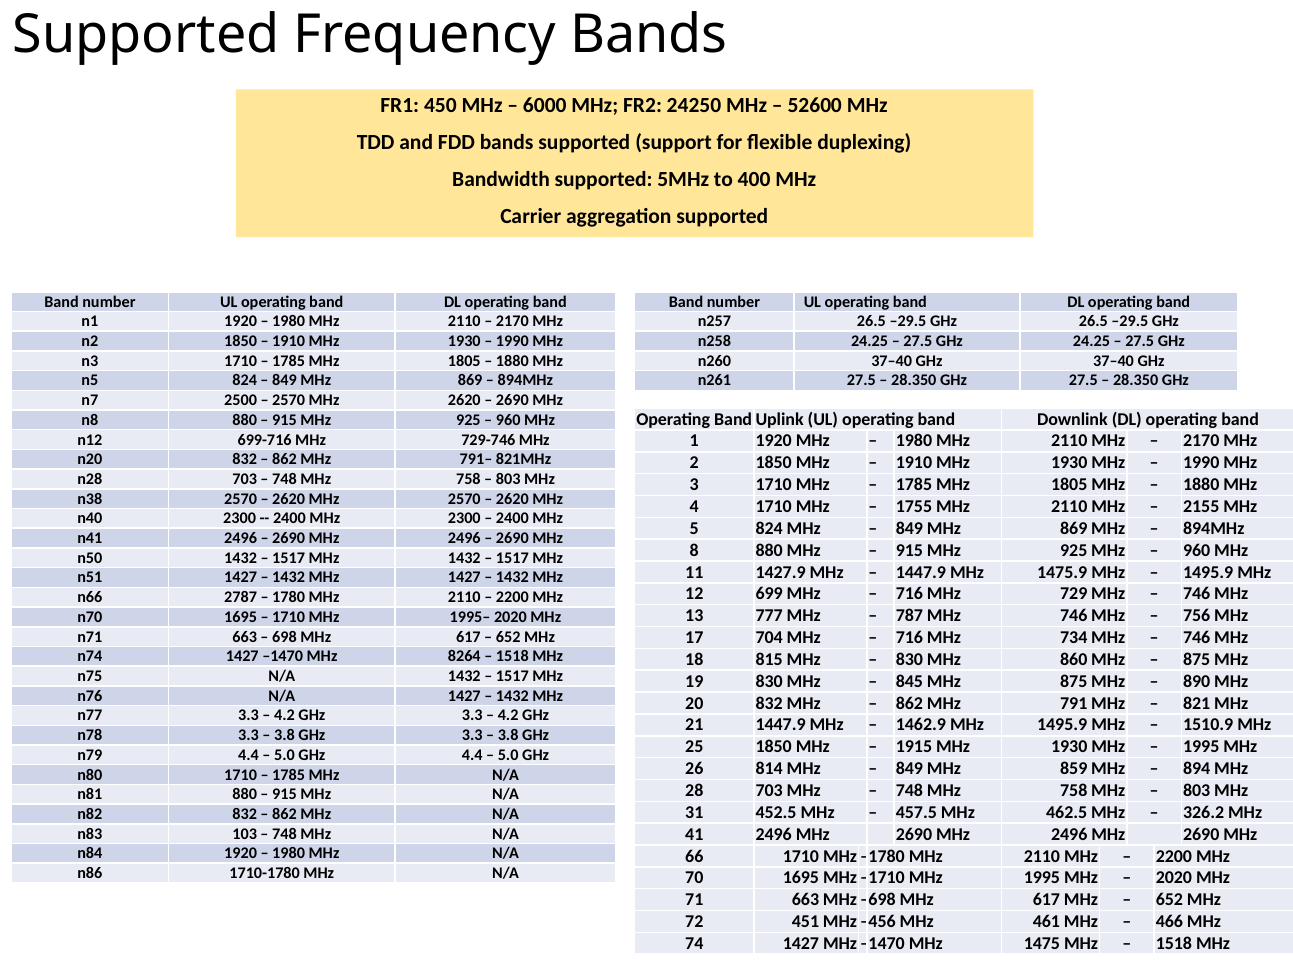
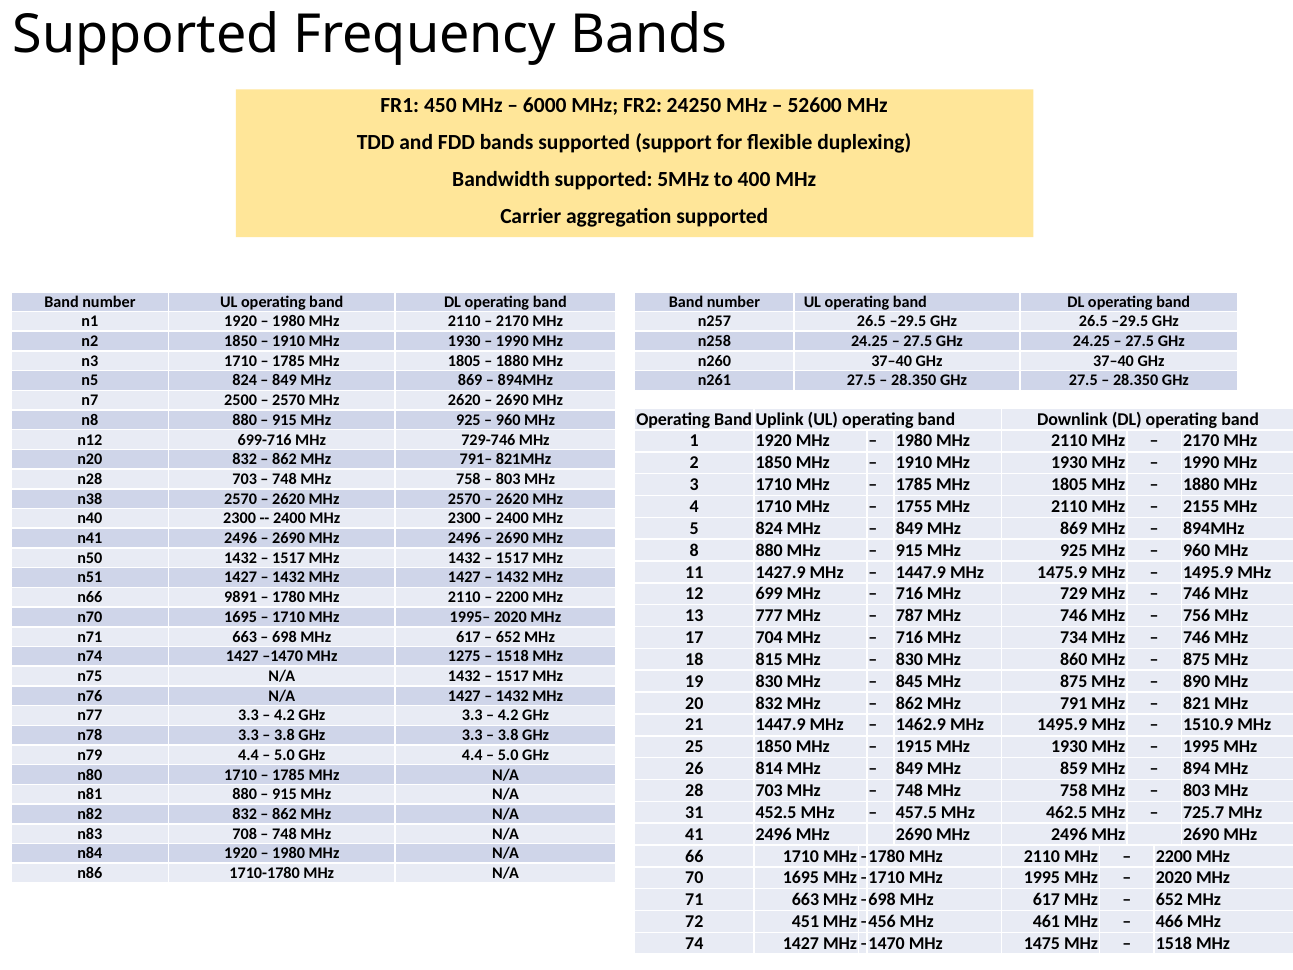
2787: 2787 -> 9891
8264: 8264 -> 1275
326.2: 326.2 -> 725.7
103: 103 -> 708
